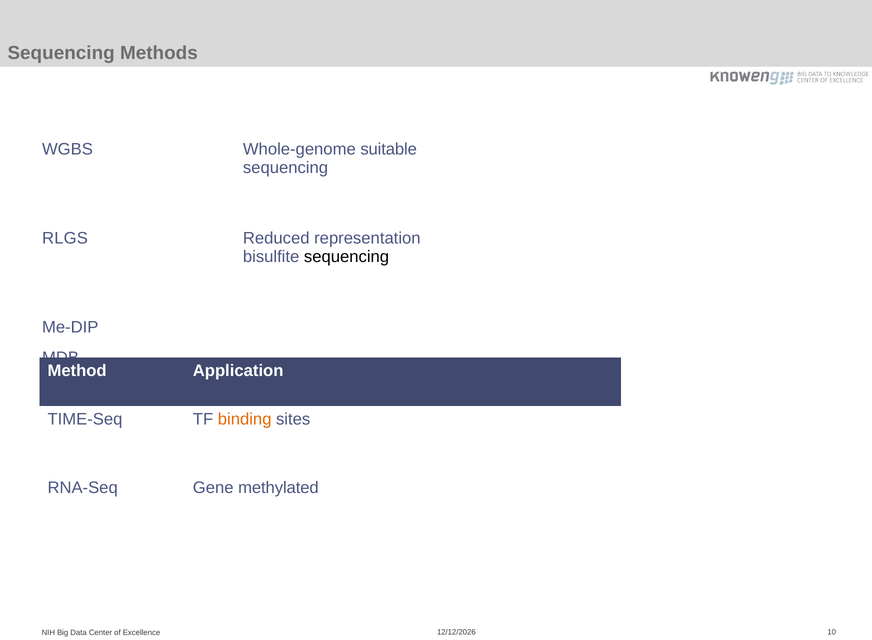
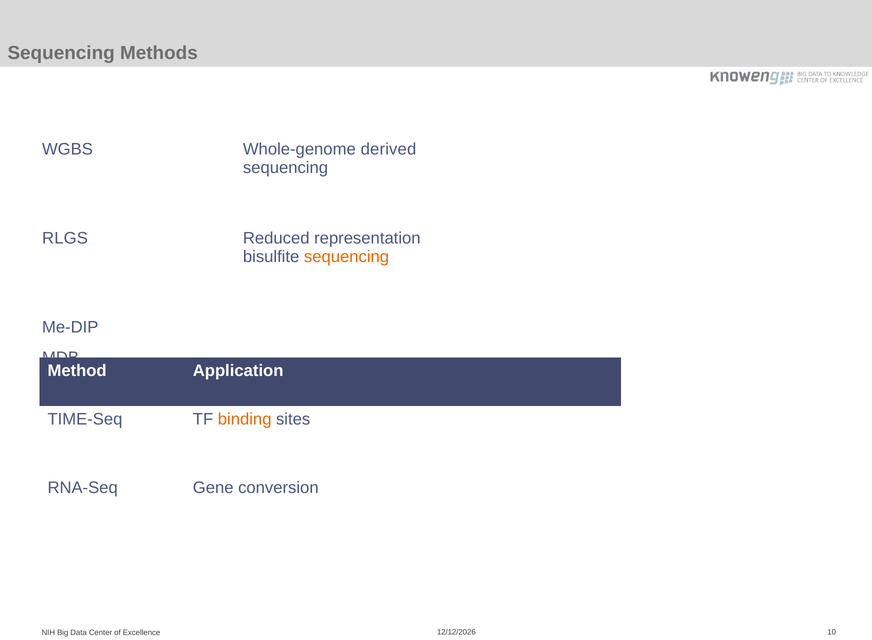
suitable: suitable -> derived
sequencing at (347, 257) colour: black -> orange
methylated: methylated -> conversion
